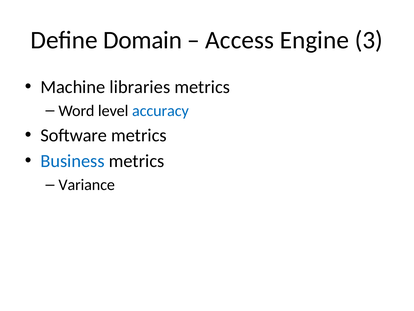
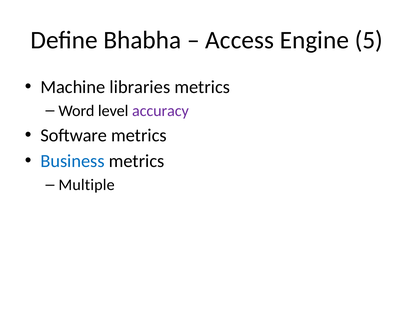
Domain: Domain -> Bhabha
3: 3 -> 5
accuracy colour: blue -> purple
Variance: Variance -> Multiple
